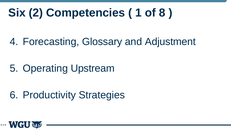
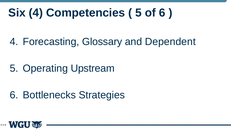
Six 2: 2 -> 4
1 at (138, 13): 1 -> 5
of 8: 8 -> 6
Adjustment: Adjustment -> Dependent
Productivity: Productivity -> Bottlenecks
